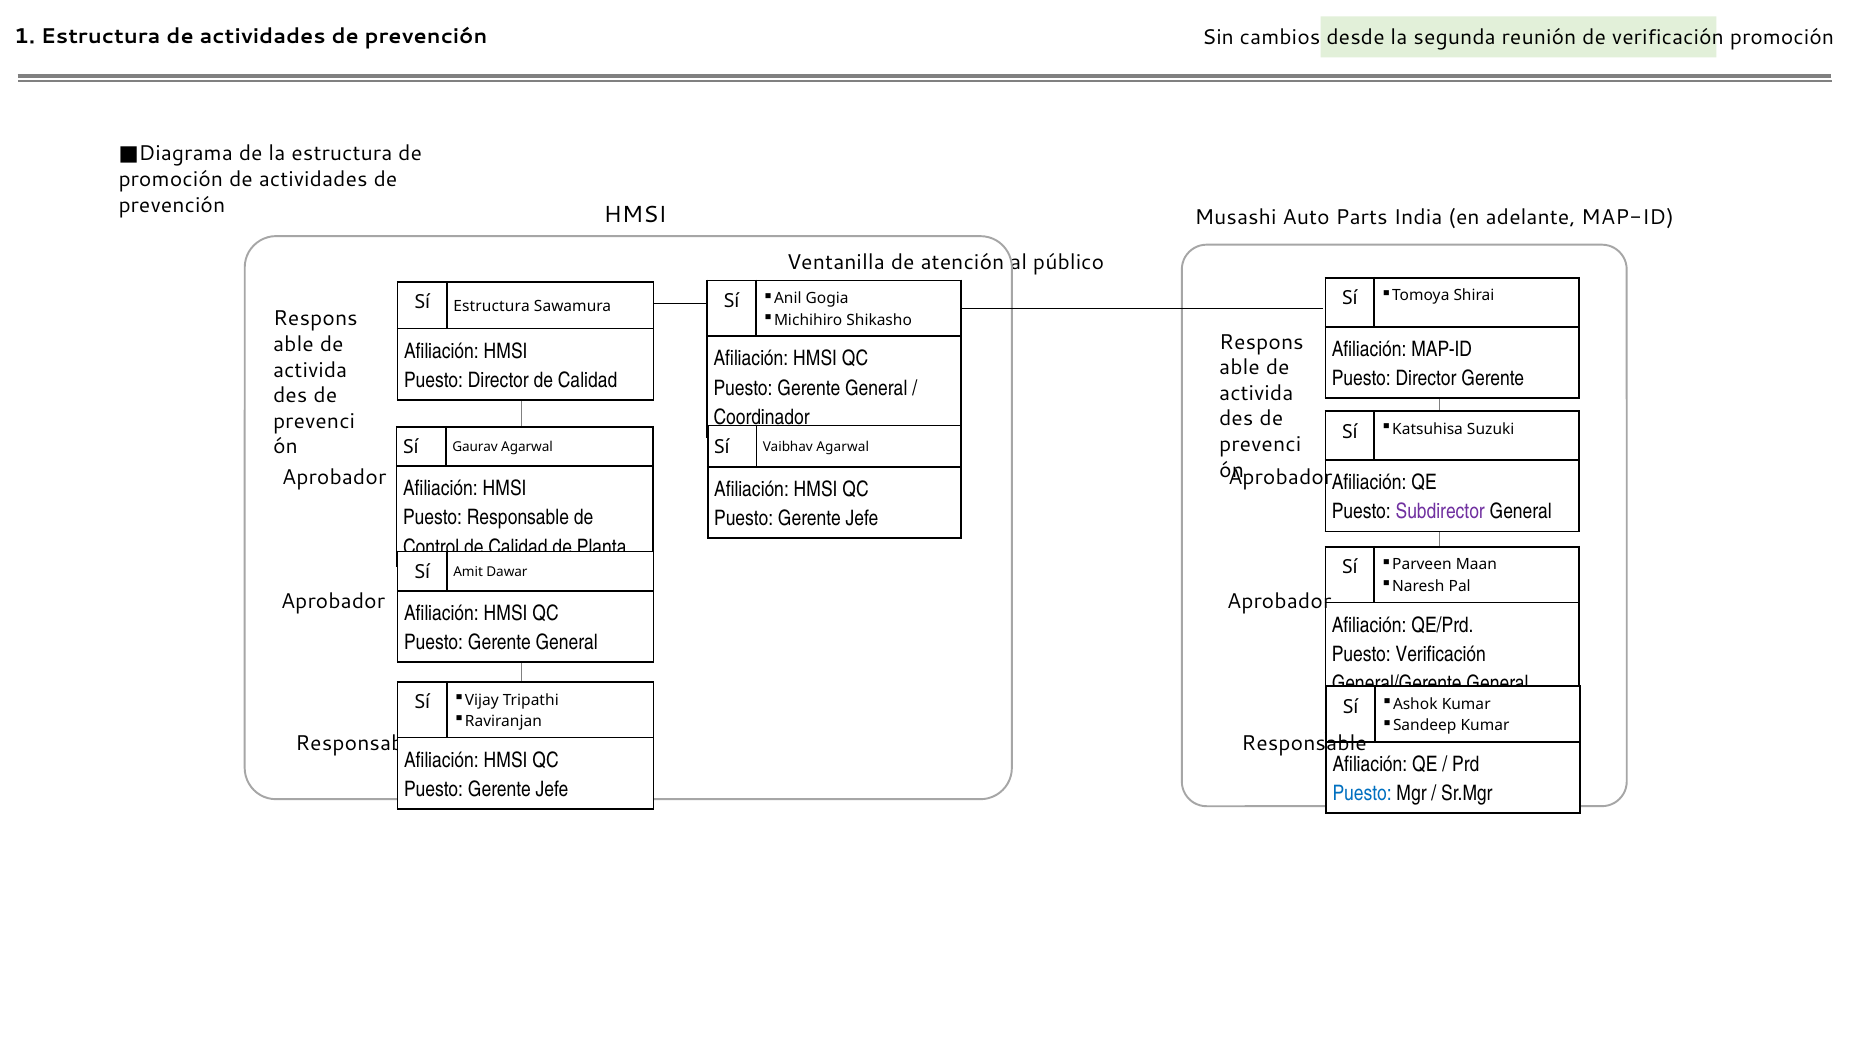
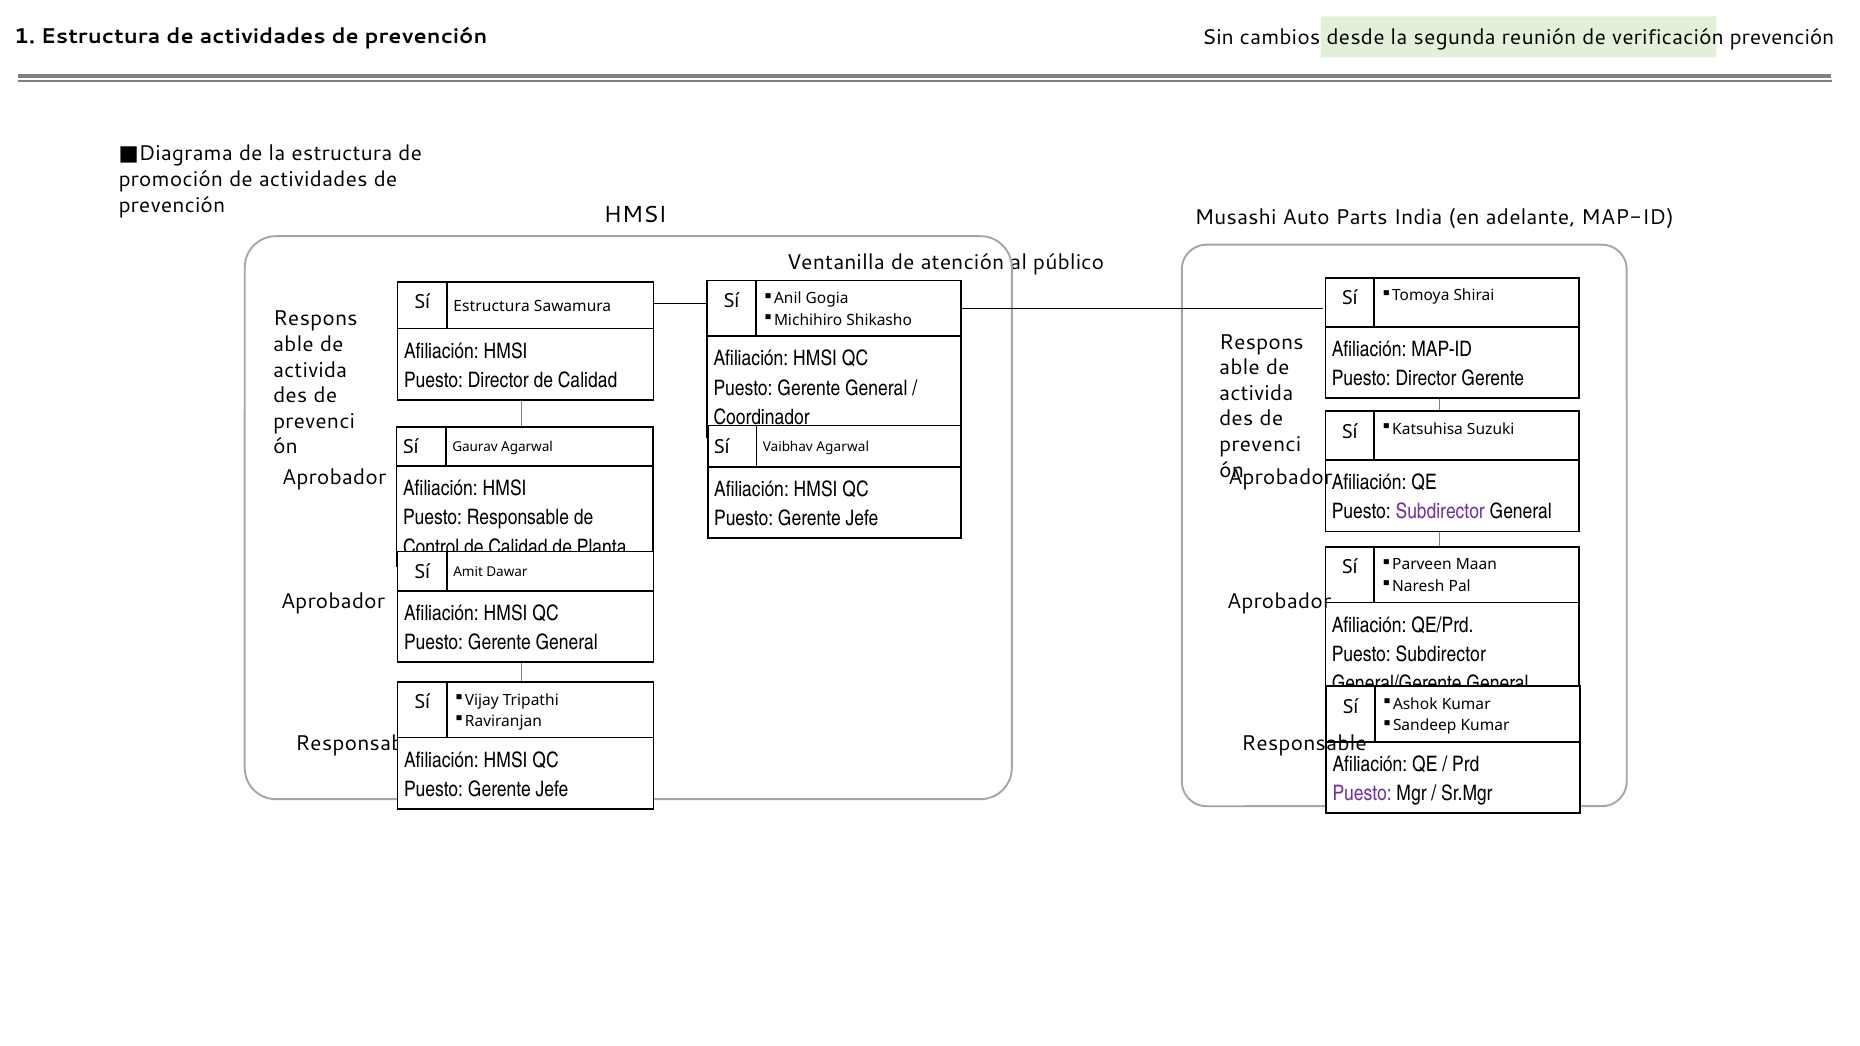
verificación promoción: promoción -> prevención
Verificación at (1441, 655): Verificación -> Subdirector
Puesto at (1362, 794) colour: blue -> purple
